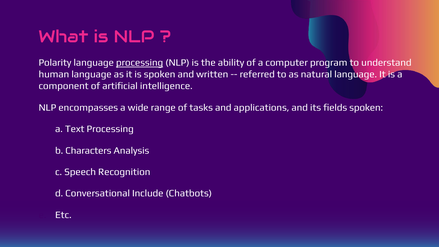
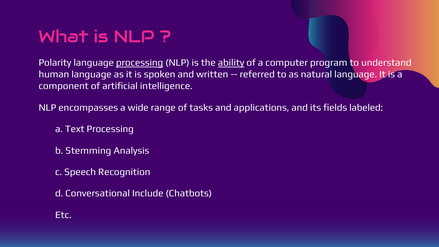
ability underline: none -> present
fields spoken: spoken -> labeled
Characters: Characters -> Stemming
